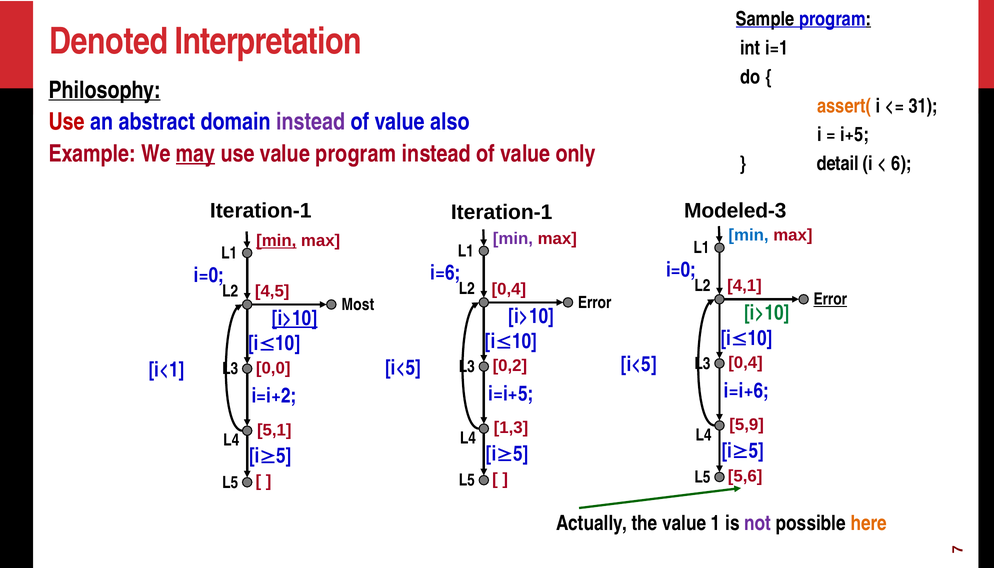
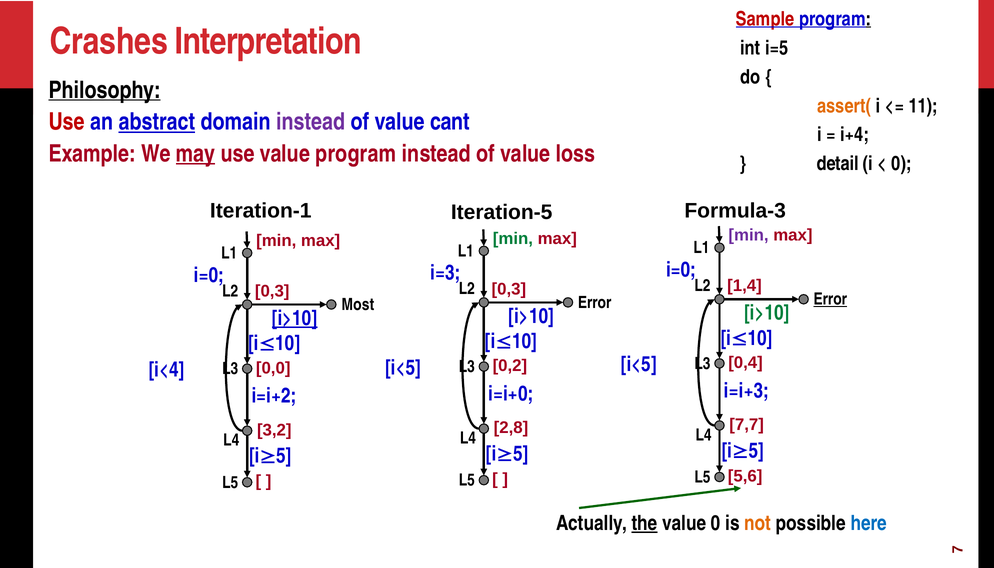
Sample colour: black -> red
Denoted: Denoted -> Crashes
i=1: i=1 -> i=5
31: 31 -> 11
abstract underline: none -> present
also: also -> cant
i+5: i+5 -> i+4
only: only -> loss
6 at (902, 164): 6 -> 0
Modeled-3: Modeled-3 -> Formula-3
Iteration-1 at (502, 212): Iteration-1 -> Iteration-5
min at (749, 235) colour: blue -> purple
min at (513, 239) colour: purple -> green
min at (276, 241) underline: present -> none
i=6: i=6 -> i=3
4,1: 4,1 -> 1,4
0,4 at (509, 289): 0,4 -> 0,3
4,5 at (272, 291): 4,5 -> 0,3
i<1: i<1 -> i<4
i=i+6: i=i+6 -> i=i+3
i=i+5: i=i+5 -> i=i+0
5,9: 5,9 -> 7,7
1,3: 1,3 -> 2,8
5,1: 5,1 -> 3,2
the underline: none -> present
value 1: 1 -> 0
not colour: purple -> orange
here colour: orange -> blue
